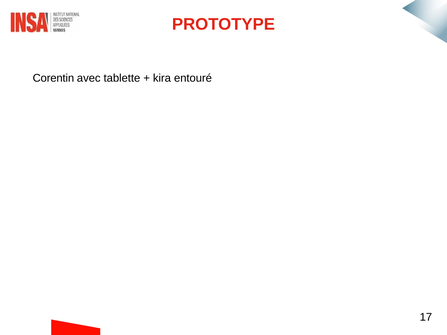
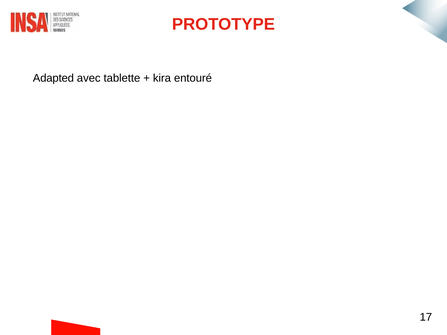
Corentin: Corentin -> Adapted
